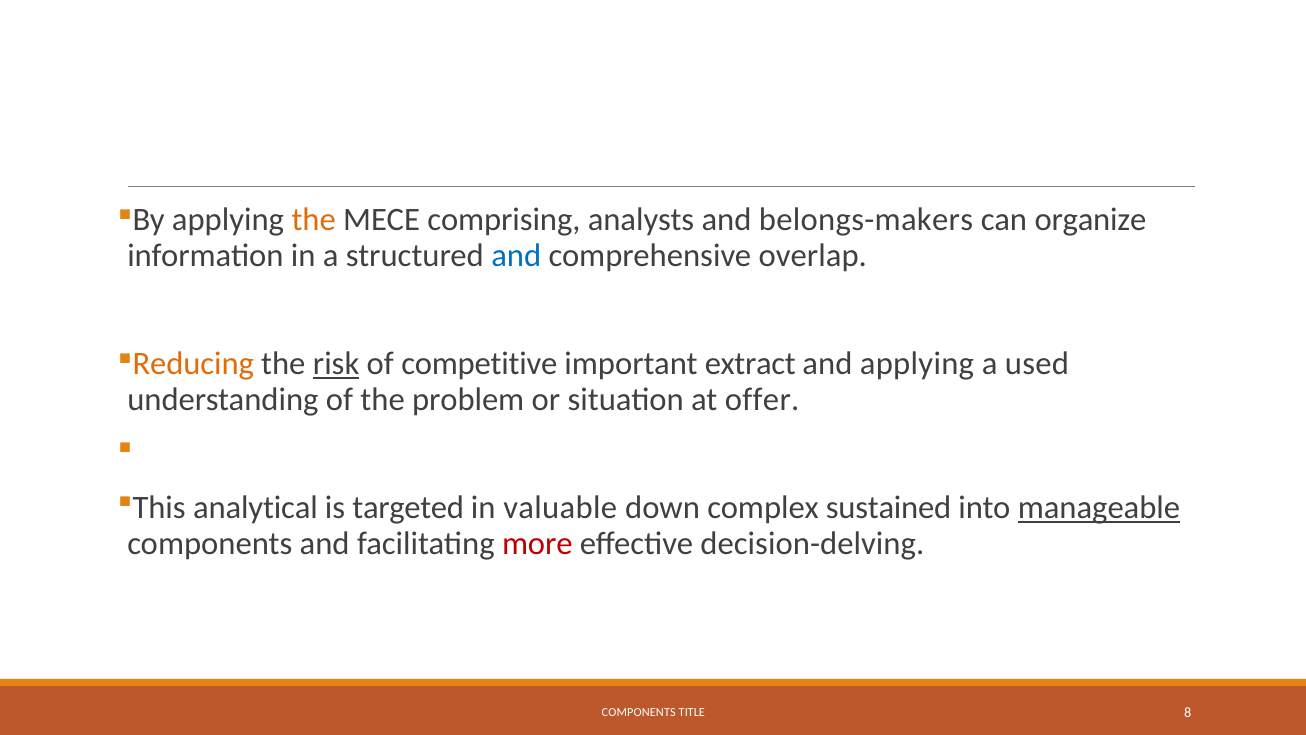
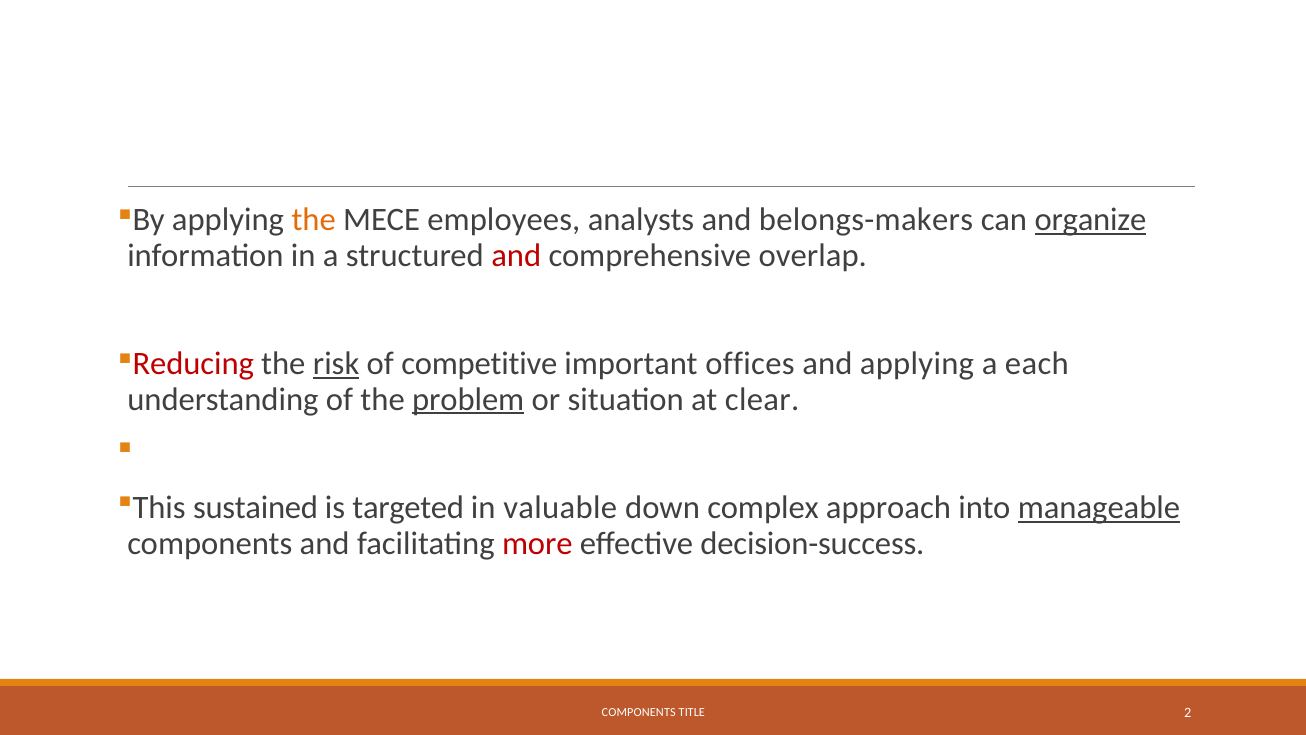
comprising: comprising -> employees
organize underline: none -> present
and at (516, 255) colour: blue -> red
Reducing colour: orange -> red
extract: extract -> offices
used: used -> each
problem underline: none -> present
offer: offer -> clear
analytical: analytical -> sustained
sustained: sustained -> approach
decision-delving: decision-delving -> decision-success
8: 8 -> 2
